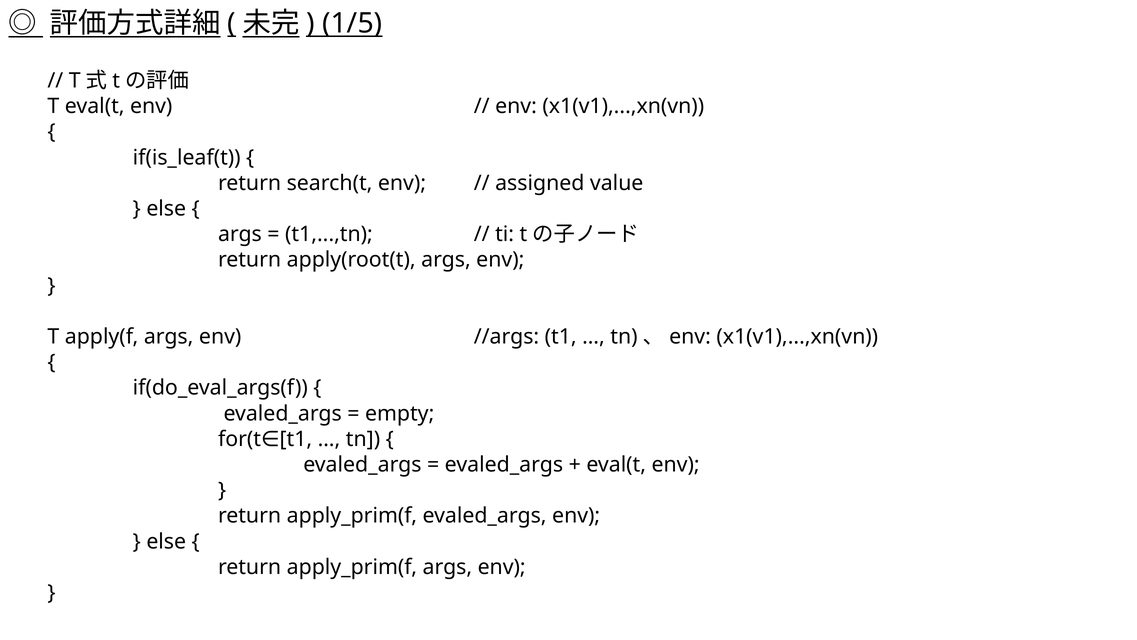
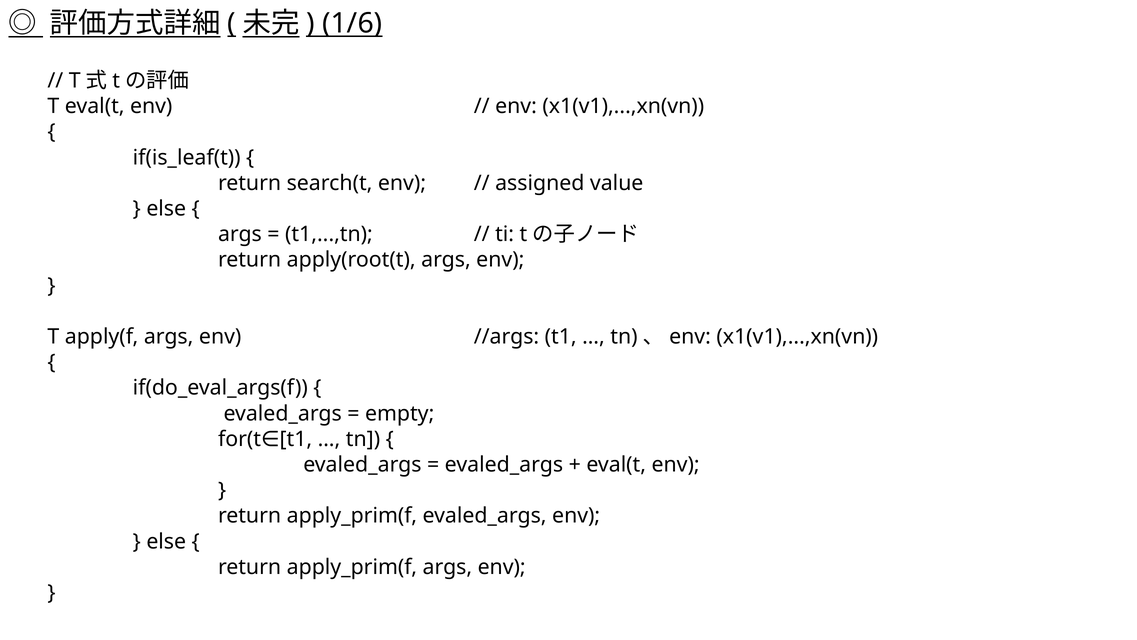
1/5: 1/5 -> 1/6
